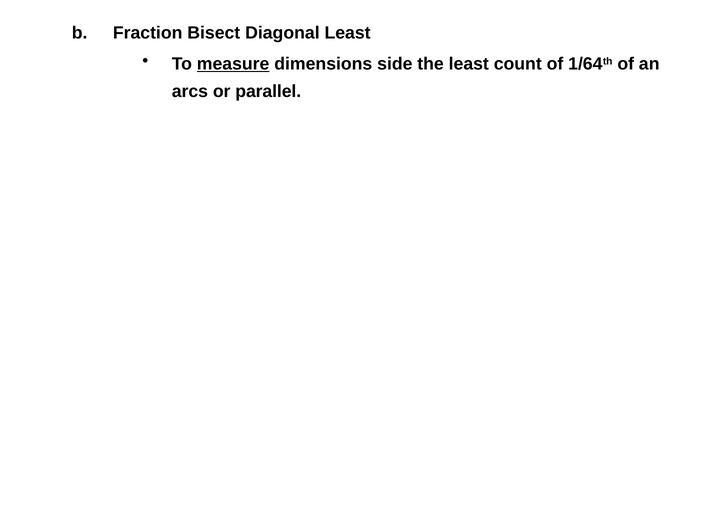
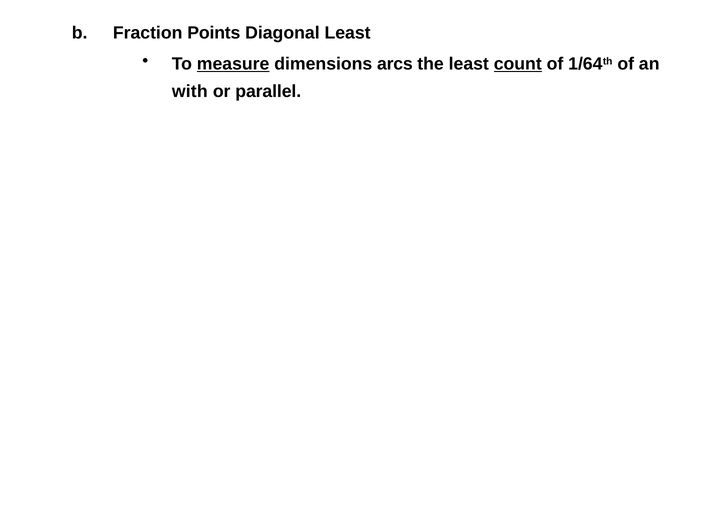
Bisect: Bisect -> Points
side: side -> arcs
count underline: none -> present
arcs: arcs -> with
